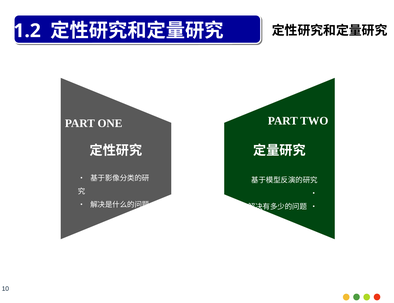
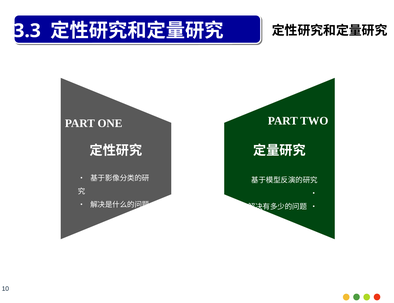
1.2: 1.2 -> 3.3
